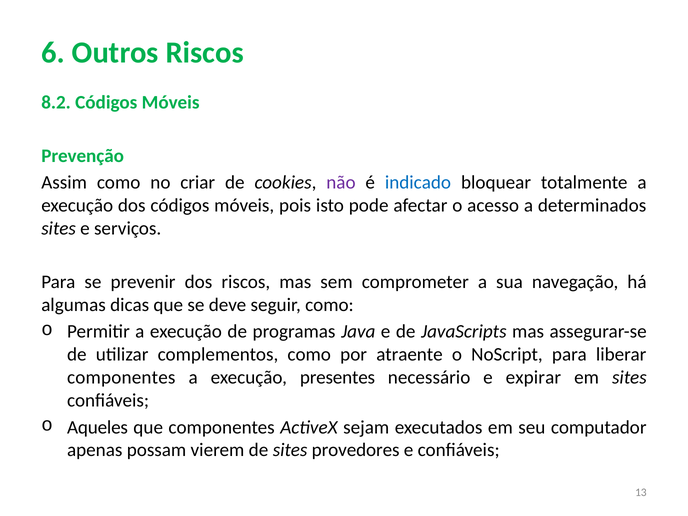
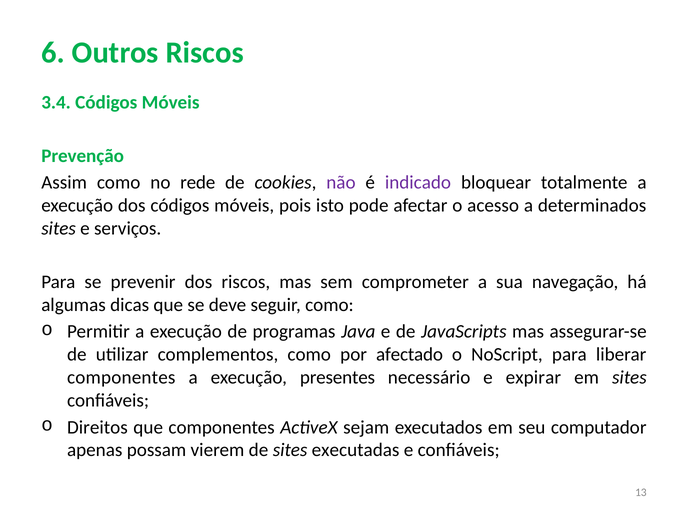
8.2: 8.2 -> 3.4
criar: criar -> rede
indicado colour: blue -> purple
atraente: atraente -> afectado
Aqueles: Aqueles -> Direitos
provedores: provedores -> executadas
